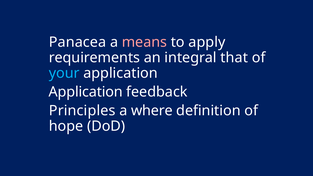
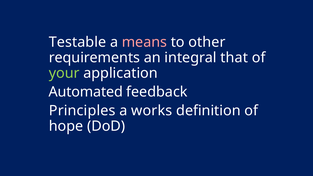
Panacea: Panacea -> Testable
apply: apply -> other
your colour: light blue -> light green
Application at (86, 92): Application -> Automated
where: where -> works
